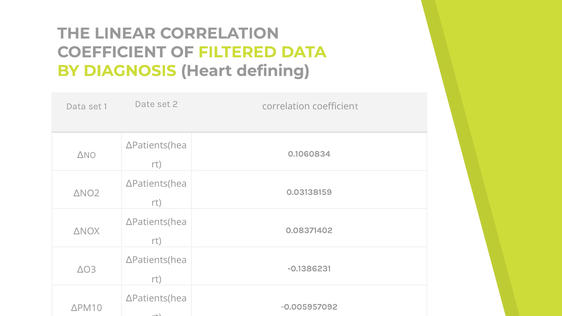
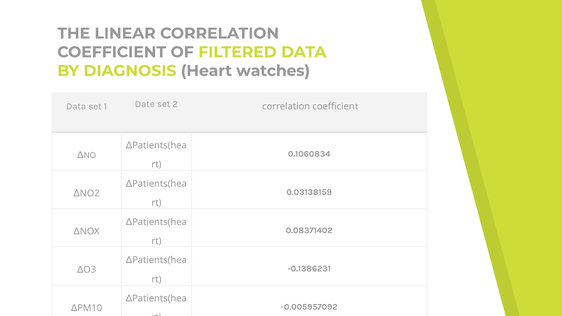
defining: defining -> watches
